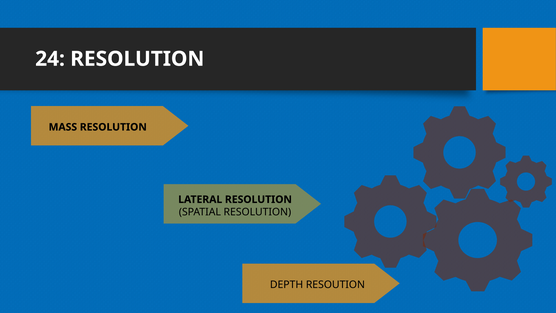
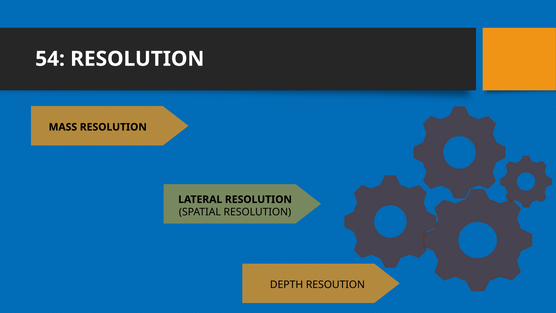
24: 24 -> 54
